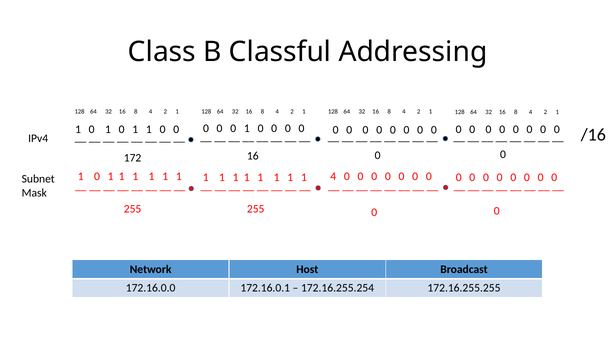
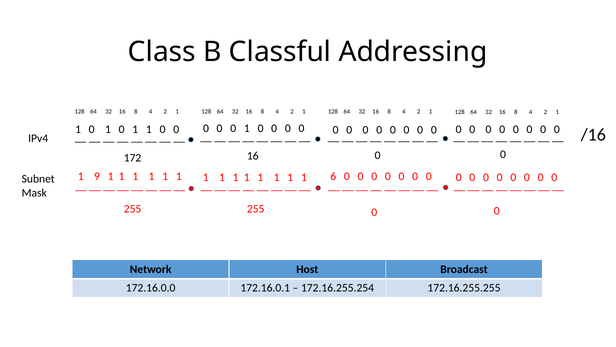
0 at (97, 176): 0 -> 9
1 4: 4 -> 6
